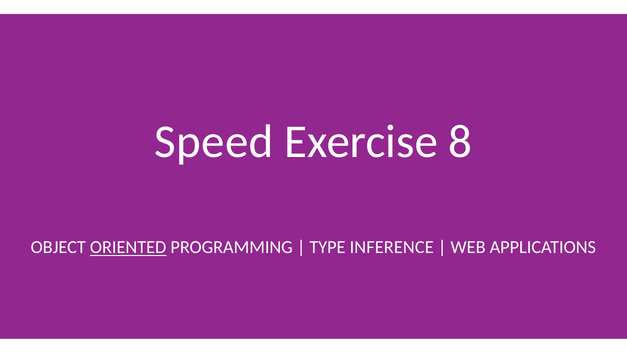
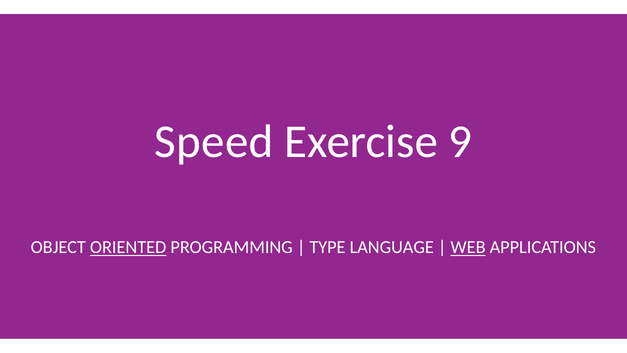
8: 8 -> 9
INFERENCE: INFERENCE -> LANGUAGE
WEB underline: none -> present
